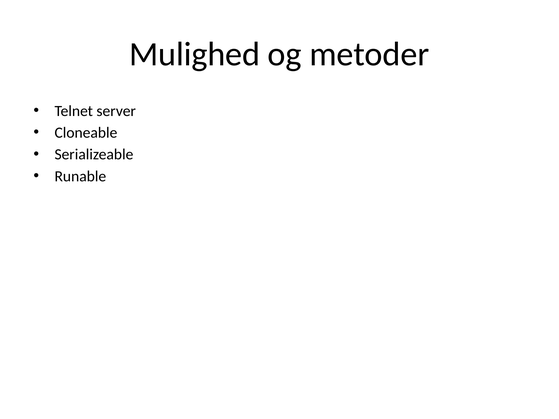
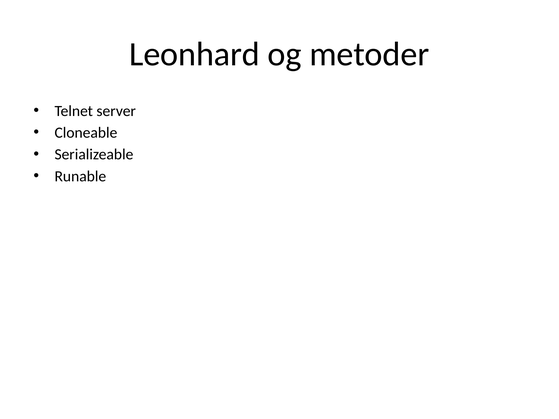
Mulighed: Mulighed -> Leonhard
